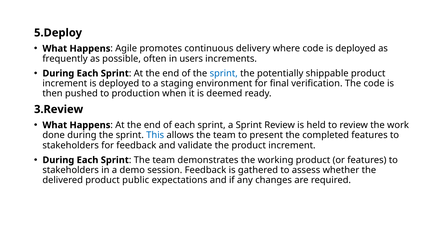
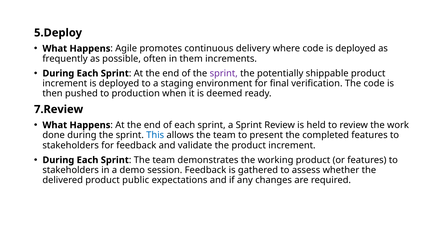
users: users -> them
sprint at (224, 73) colour: blue -> purple
3.Review: 3.Review -> 7.Review
